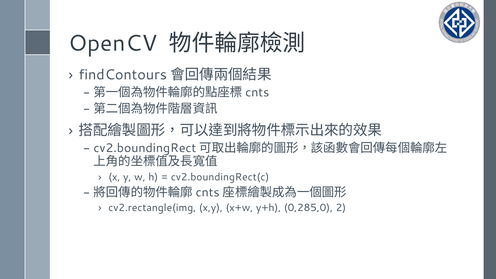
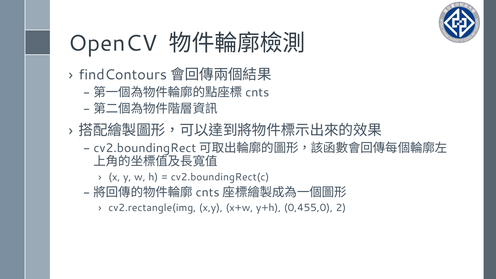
0,285,0: 0,285,0 -> 0,455,0
